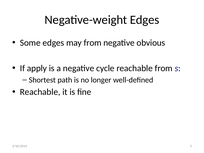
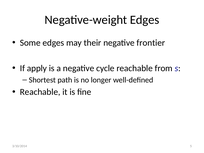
may from: from -> their
obvious: obvious -> frontier
